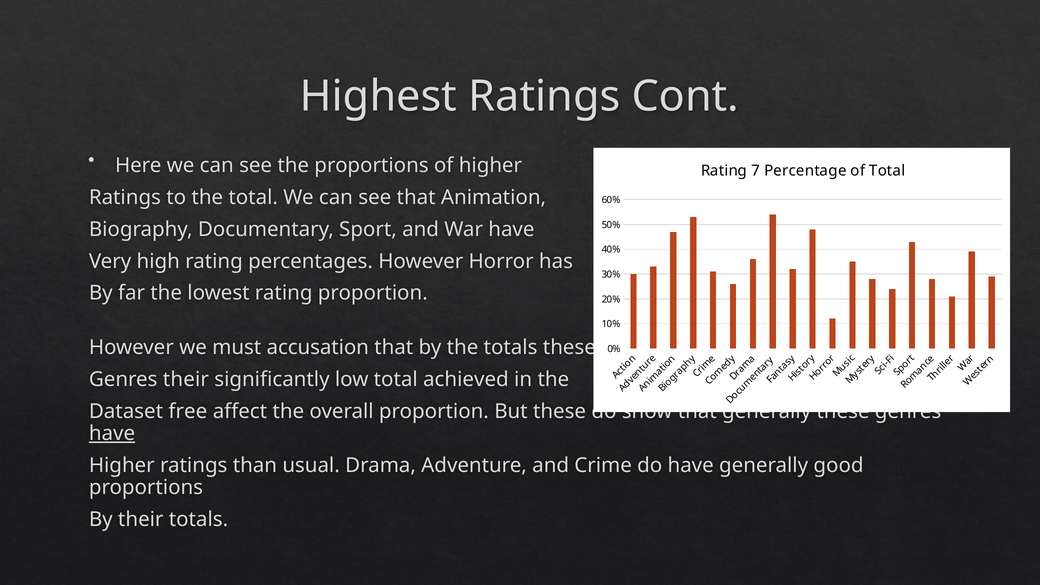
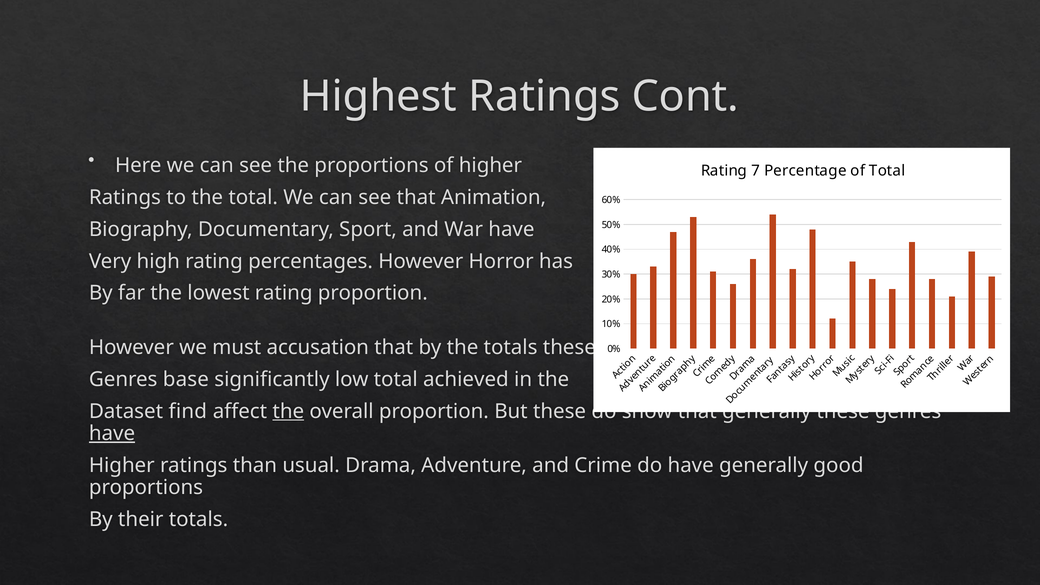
Genres their: their -> base
free: free -> find
the at (288, 411) underline: none -> present
